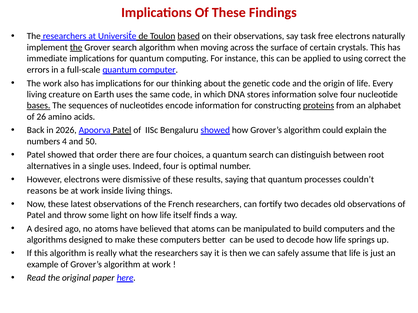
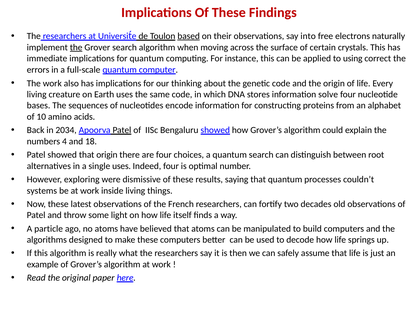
task: task -> into
bases underline: present -> none
proteins underline: present -> none
26: 26 -> 10
2026: 2026 -> 2034
50: 50 -> 18
that order: order -> origin
However electrons: electrons -> exploring
reasons: reasons -> systems
desired: desired -> particle
